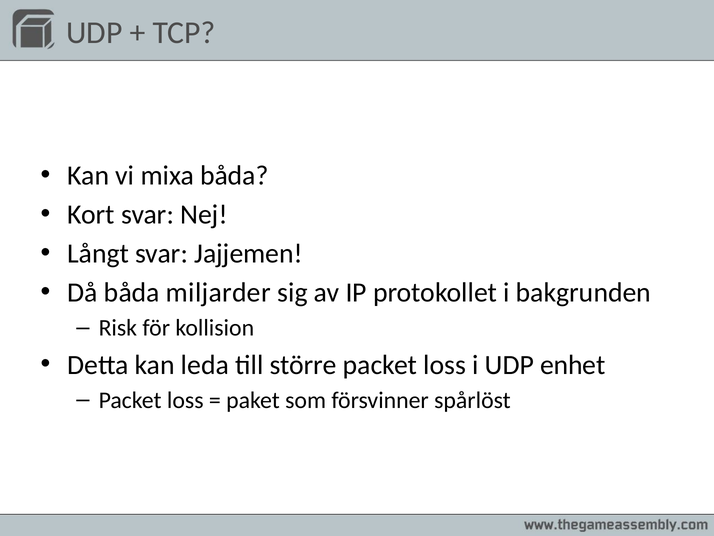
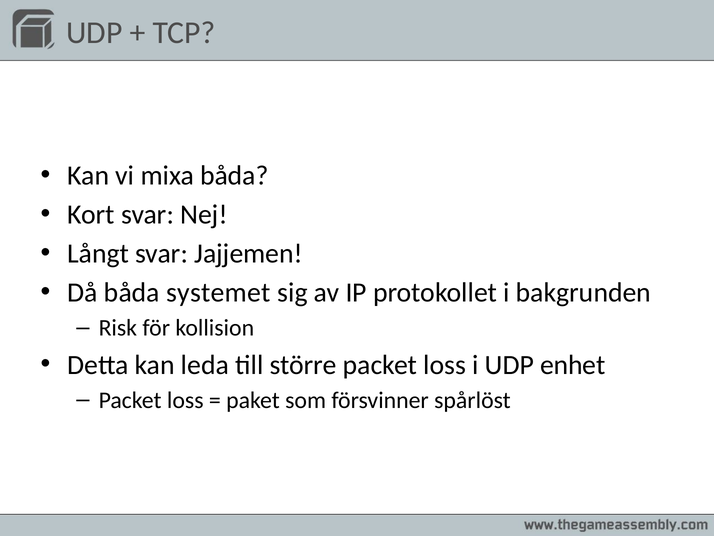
miljarder: miljarder -> systemet
